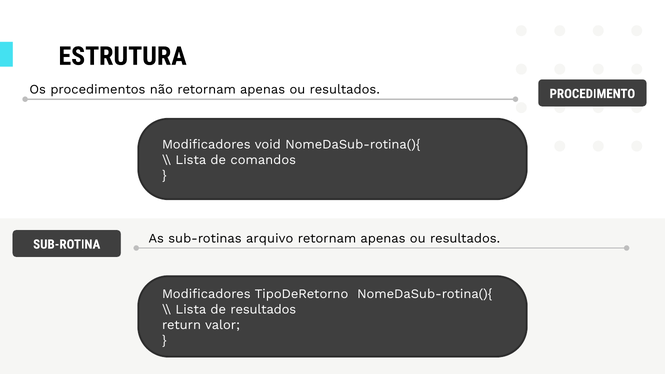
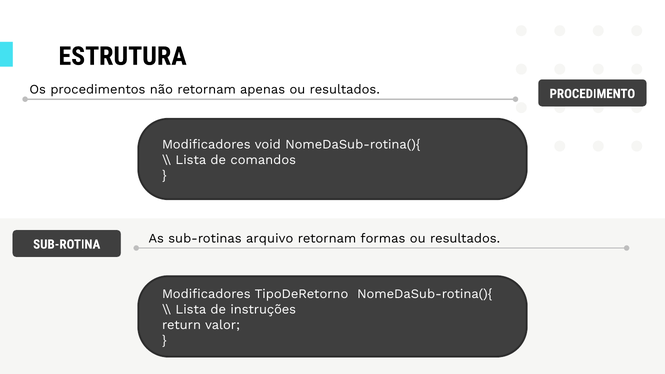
apenas at (383, 238): apenas -> formas
de resultados: resultados -> instruções
